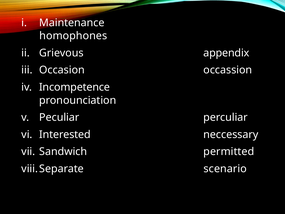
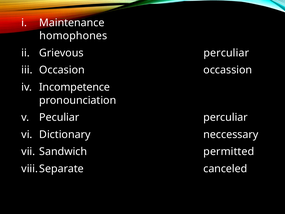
Grievous appendix: appendix -> perculiar
Interested: Interested -> Dictionary
scenario: scenario -> canceled
